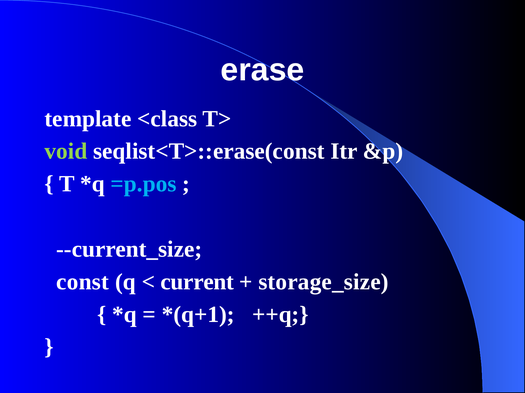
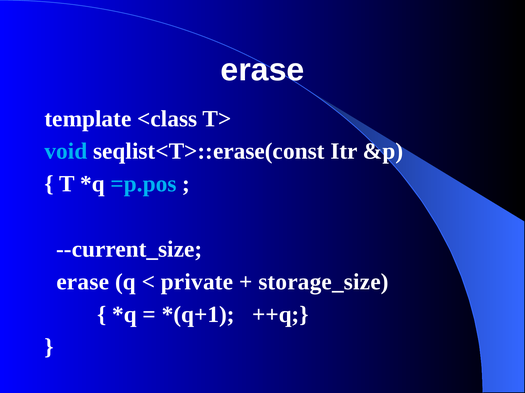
void colour: light green -> light blue
const at (83, 282): const -> erase
current: current -> private
